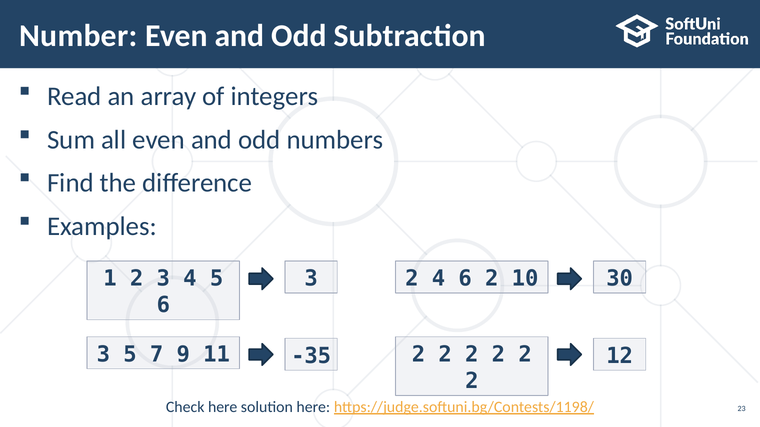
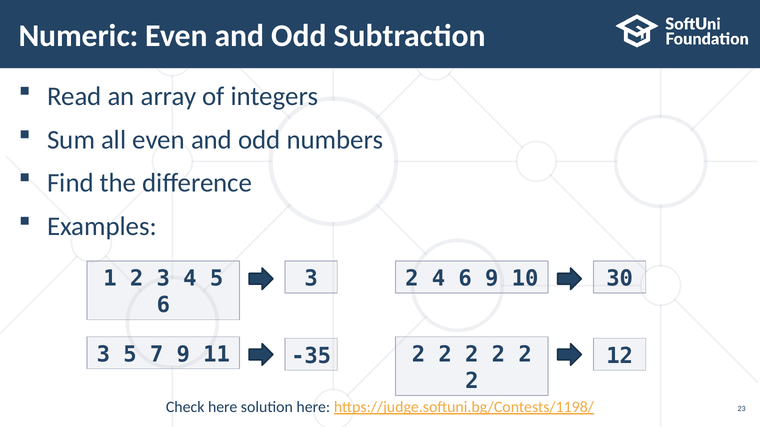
Number: Number -> Numeric
6 2: 2 -> 9
